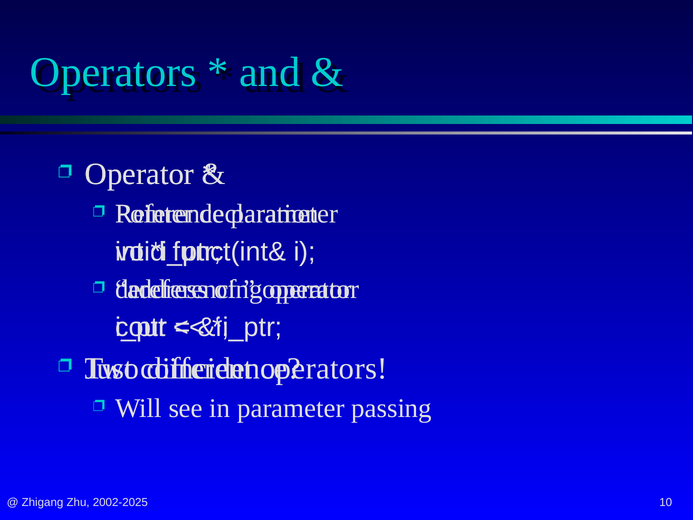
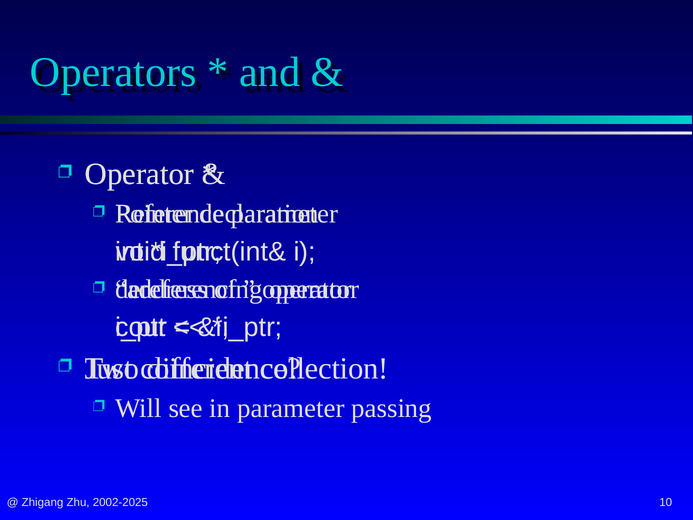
operators at (324, 368): operators -> collection
